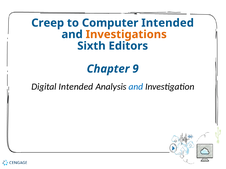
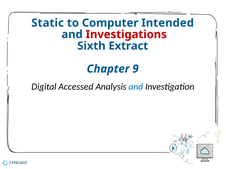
Creep: Creep -> Static
Investigations colour: orange -> red
Editors: Editors -> Extract
Digital Intended: Intended -> Accessed
